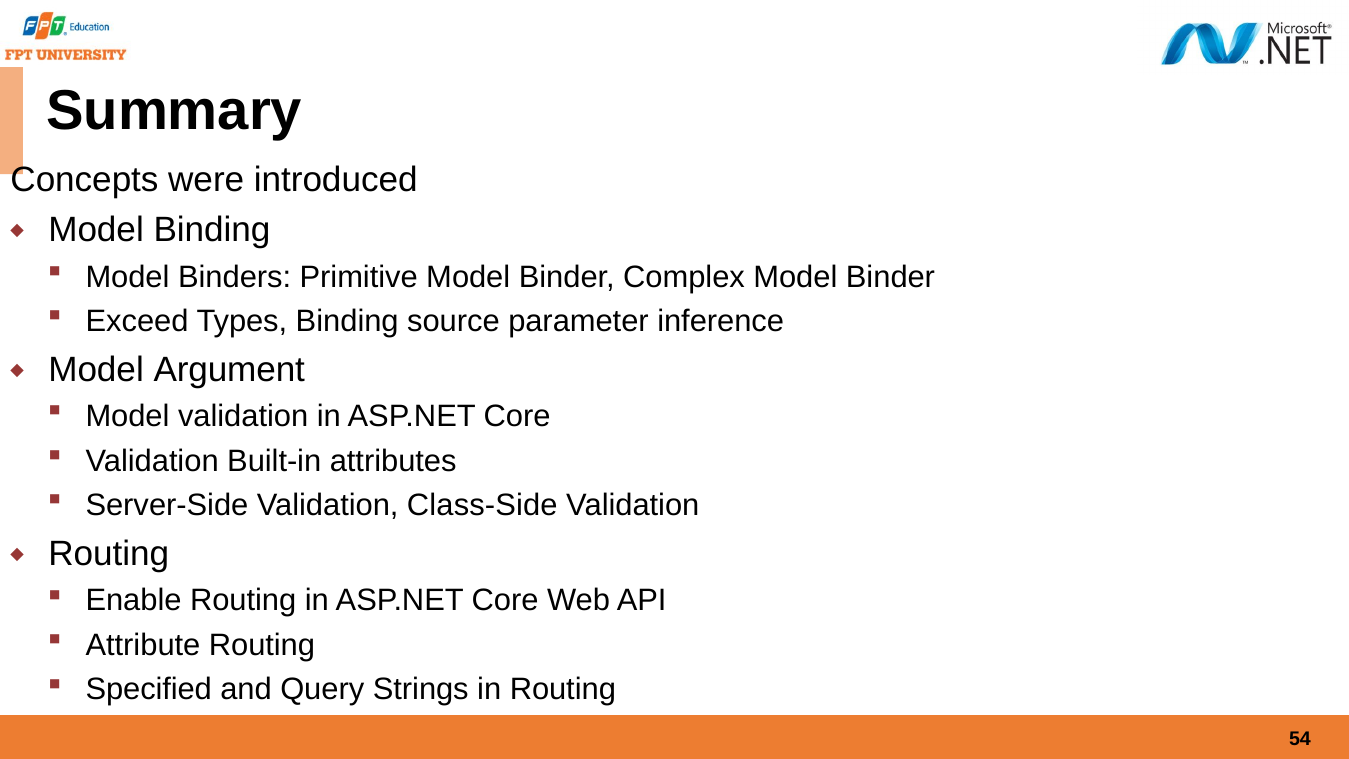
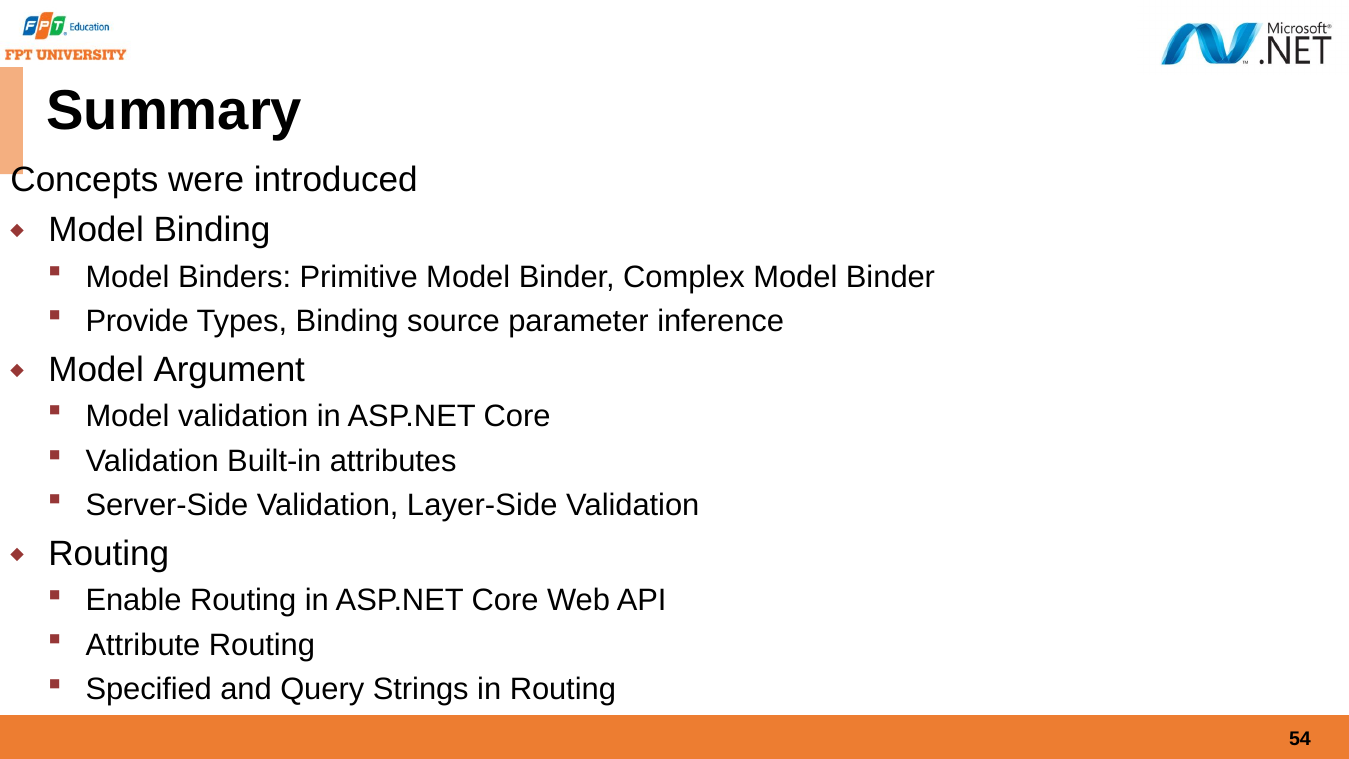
Exceed: Exceed -> Provide
Class-Side: Class-Side -> Layer-Side
